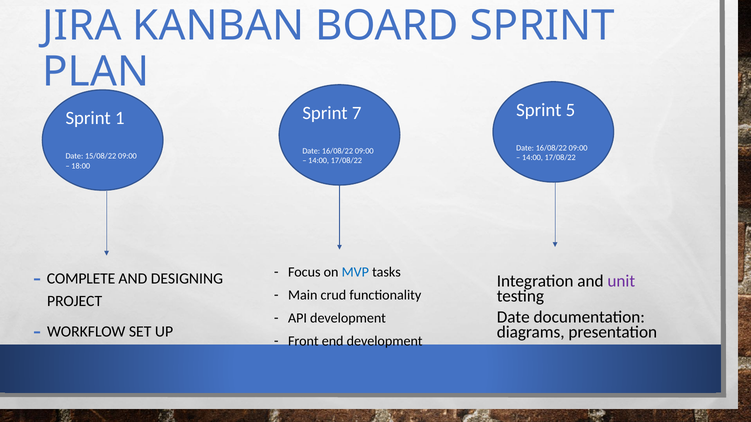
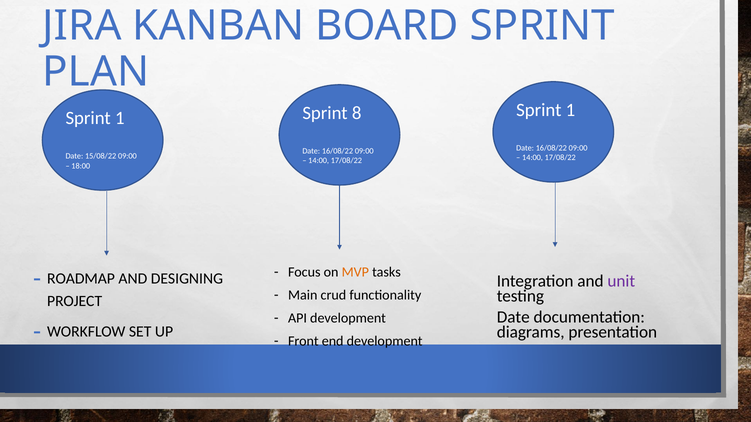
5 at (570, 110): 5 -> 1
7: 7 -> 8
MVP colour: blue -> orange
COMPLETE: COMPLETE -> ROADMAP
